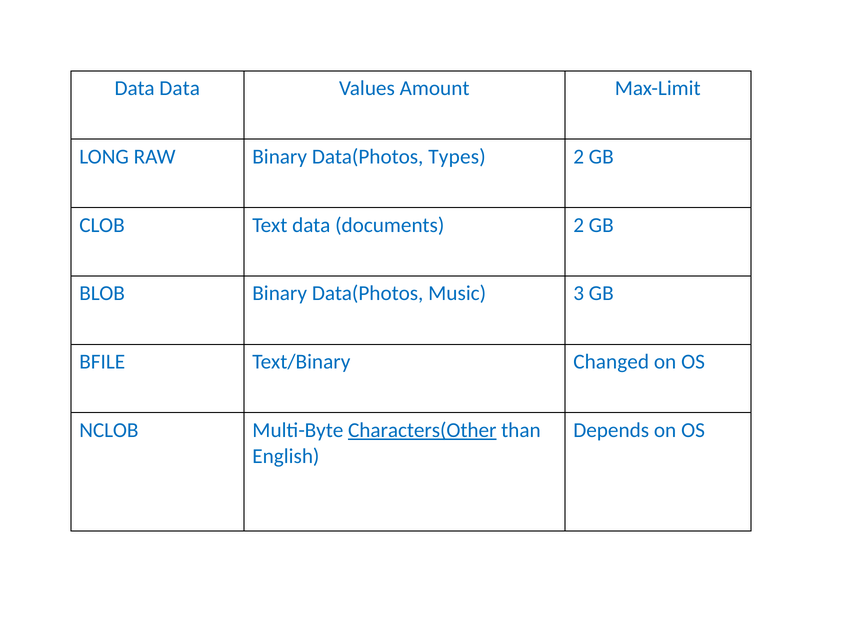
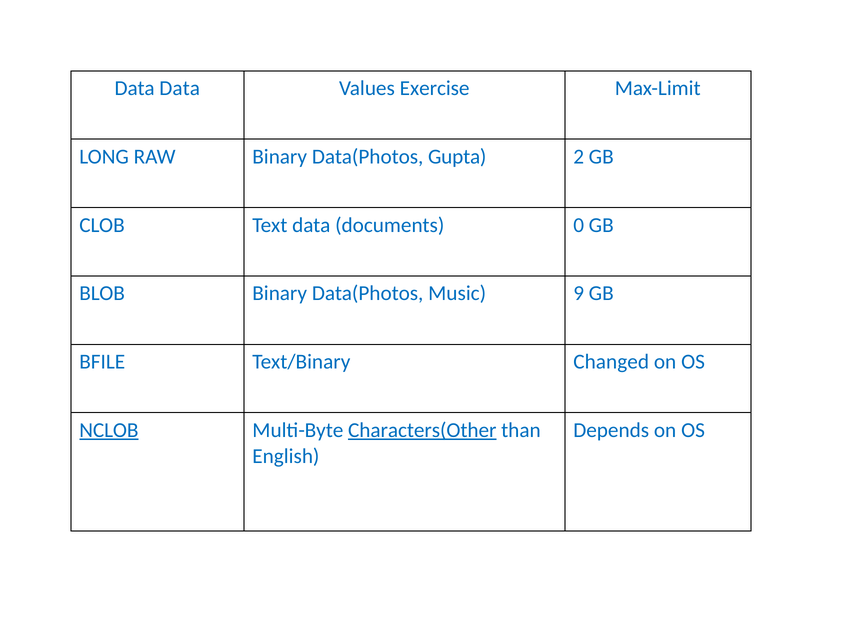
Amount: Amount -> Exercise
Types: Types -> Gupta
documents 2: 2 -> 0
3: 3 -> 9
NCLOB underline: none -> present
